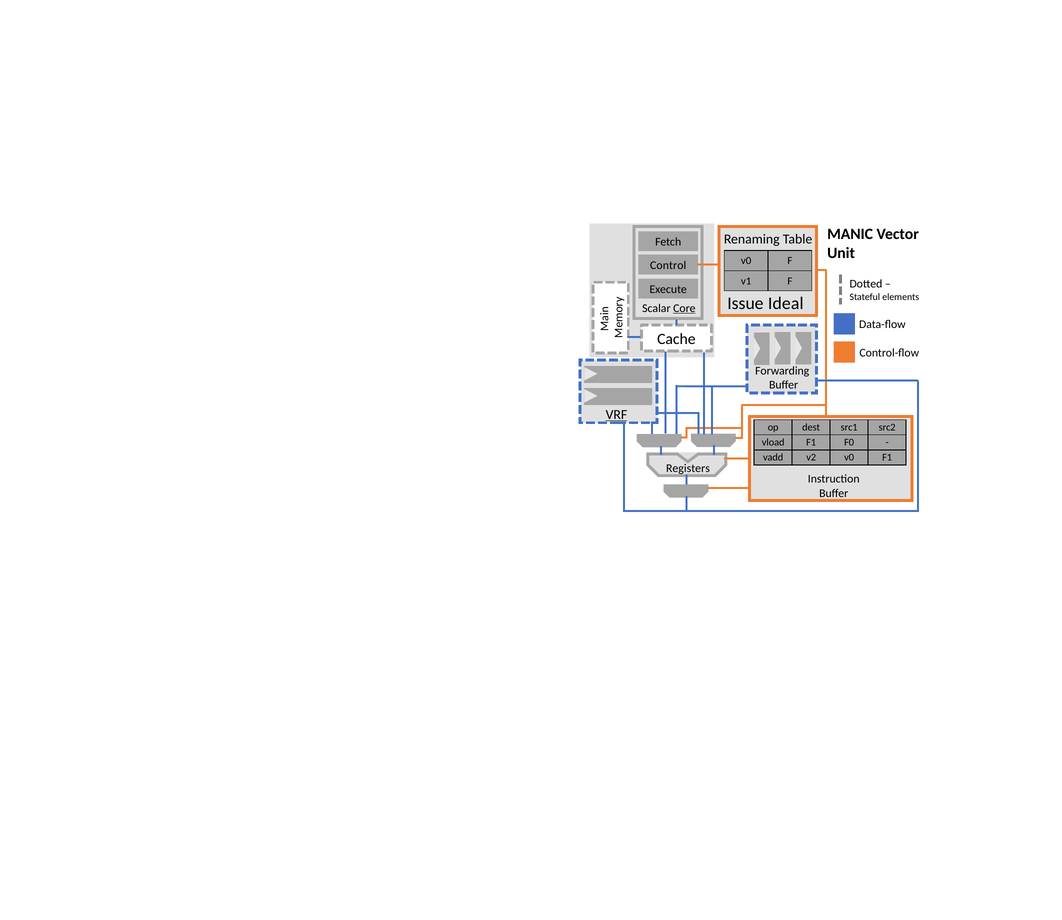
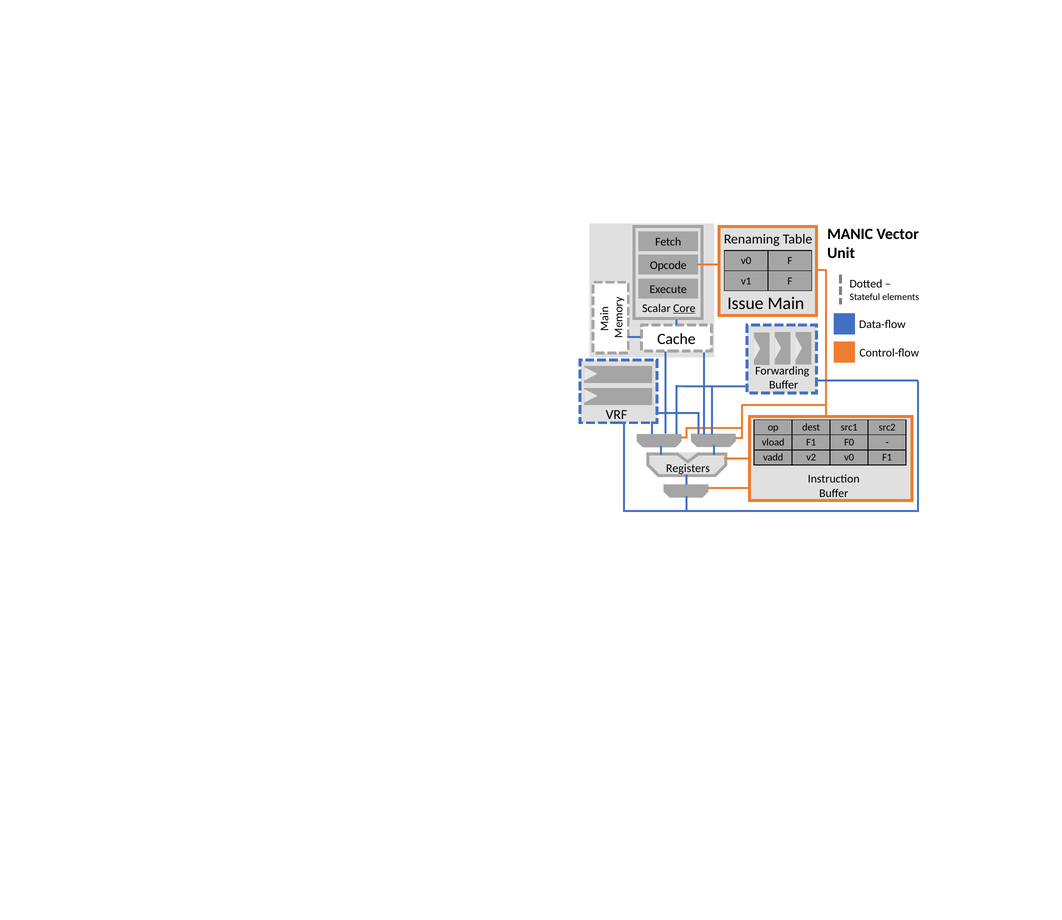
Control: Control -> Opcode
Ideal: Ideal -> Main
VRF underline: present -> none
